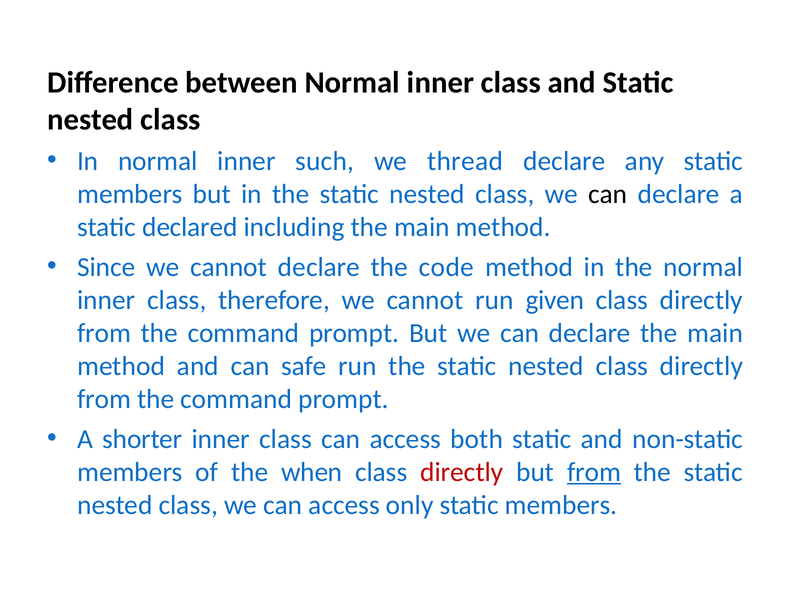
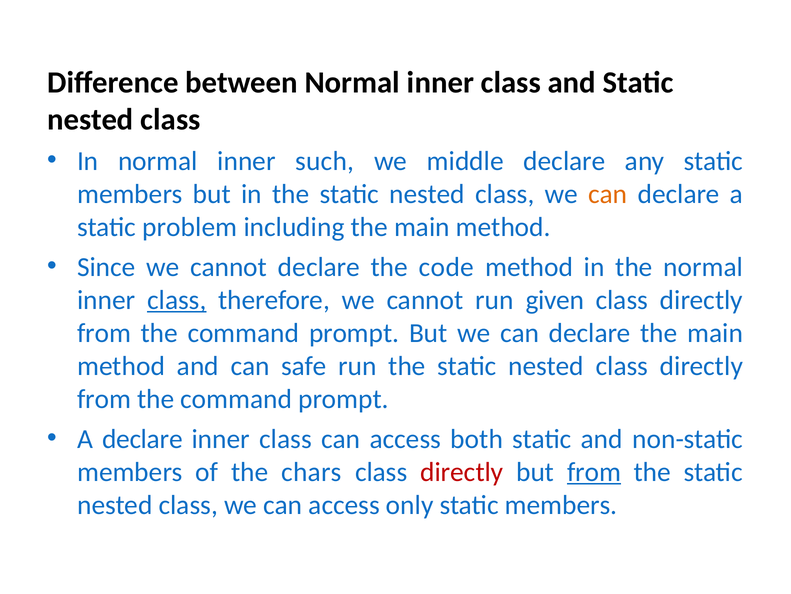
thread: thread -> middle
can at (608, 194) colour: black -> orange
declared: declared -> problem
class at (177, 300) underline: none -> present
A shorter: shorter -> declare
when: when -> chars
